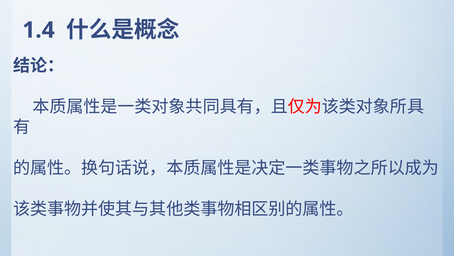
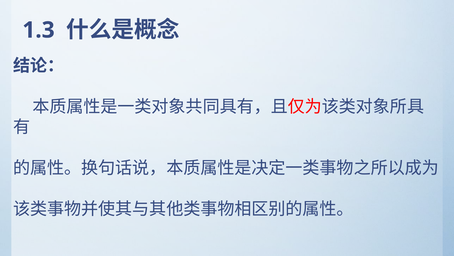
1.4: 1.4 -> 1.3
